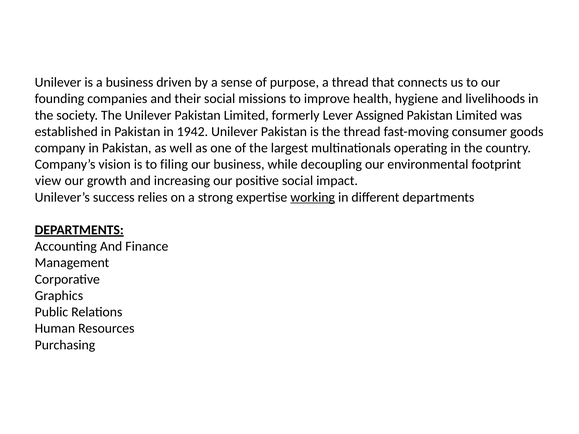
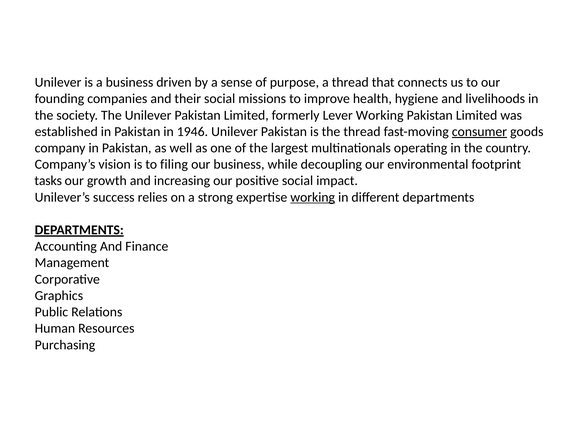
Lever Assigned: Assigned -> Working
1942: 1942 -> 1946
consumer underline: none -> present
view: view -> tasks
